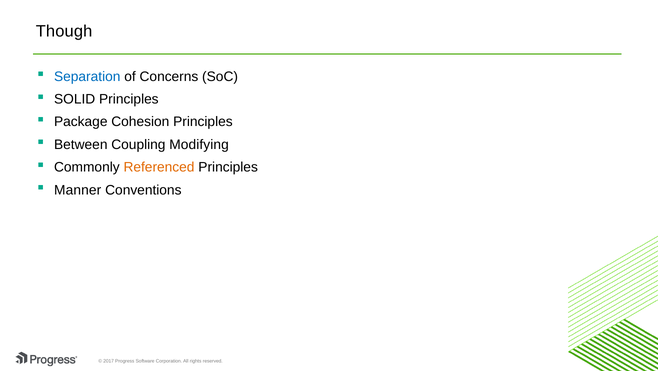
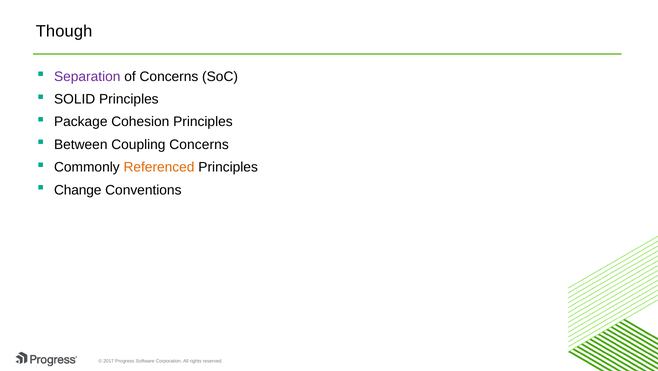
Separation colour: blue -> purple
Coupling Modifying: Modifying -> Concerns
Manner: Manner -> Change
